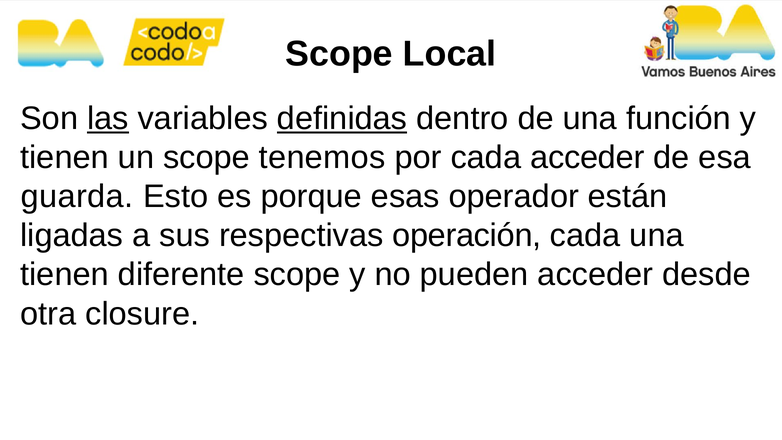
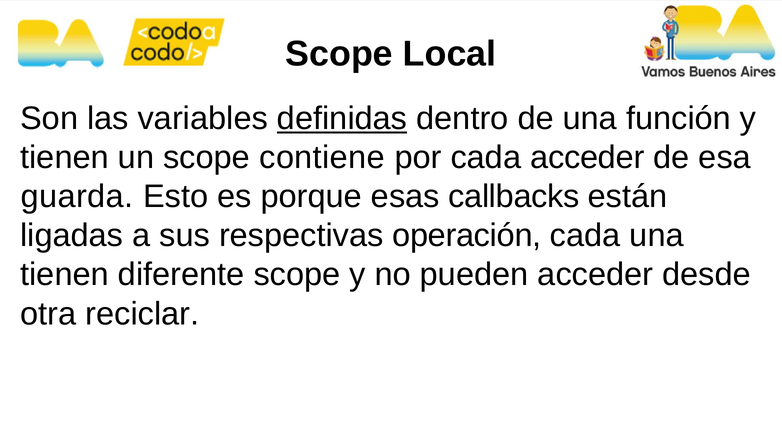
las underline: present -> none
tenemos: tenemos -> contiene
operador: operador -> callbacks
closure: closure -> reciclar
